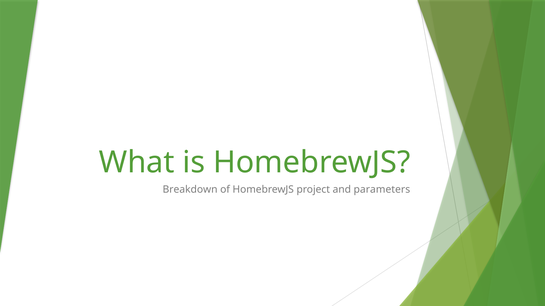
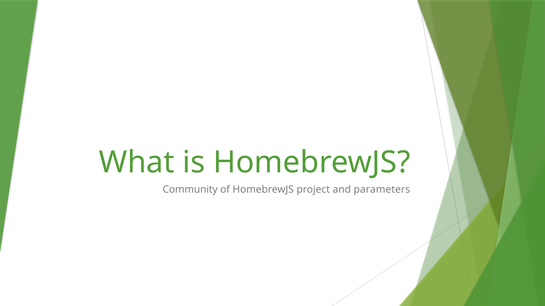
Breakdown: Breakdown -> Community
